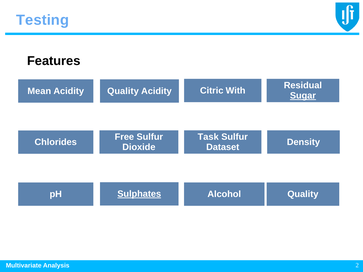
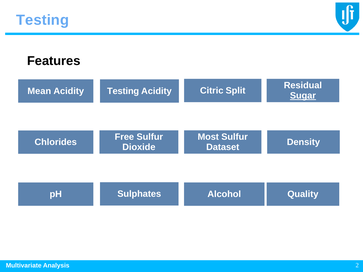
Acidity Quality: Quality -> Testing
With: With -> Split
Task: Task -> Most
Sulphates underline: present -> none
